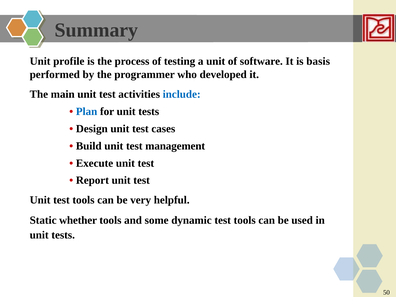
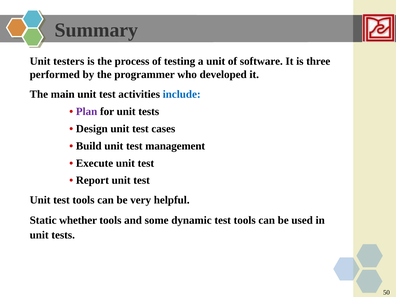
profile: profile -> testers
basis: basis -> three
Plan colour: blue -> purple
